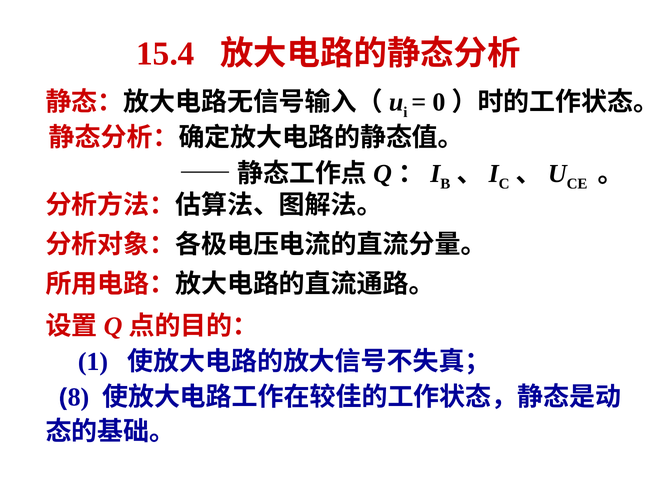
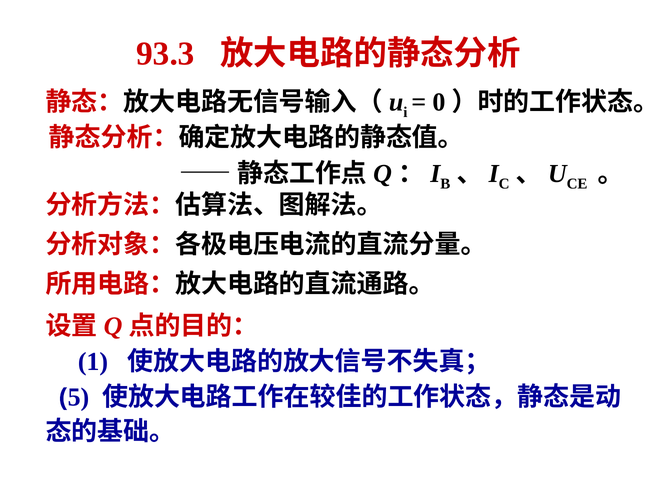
15.4: 15.4 -> 93.3
8: 8 -> 5
